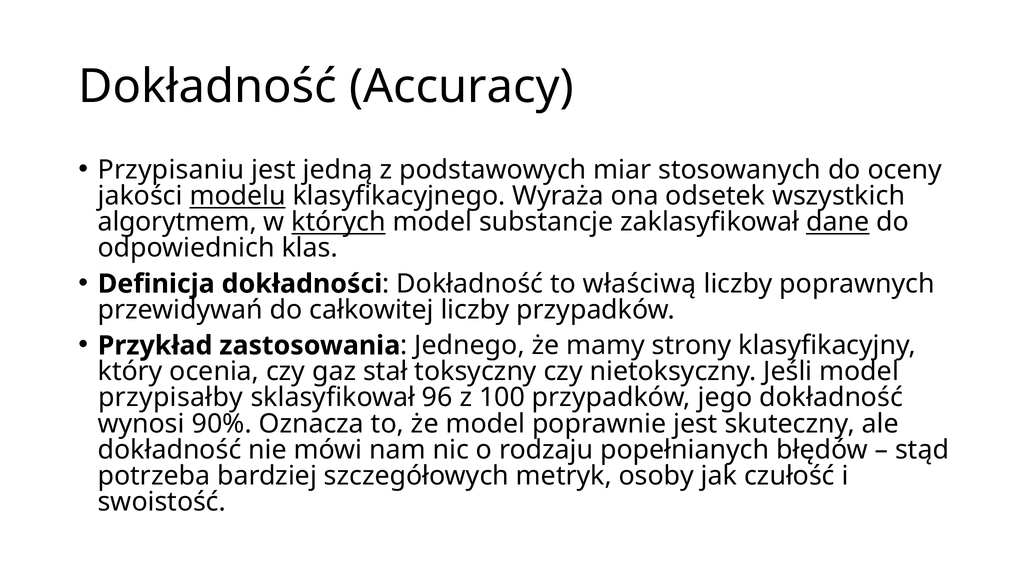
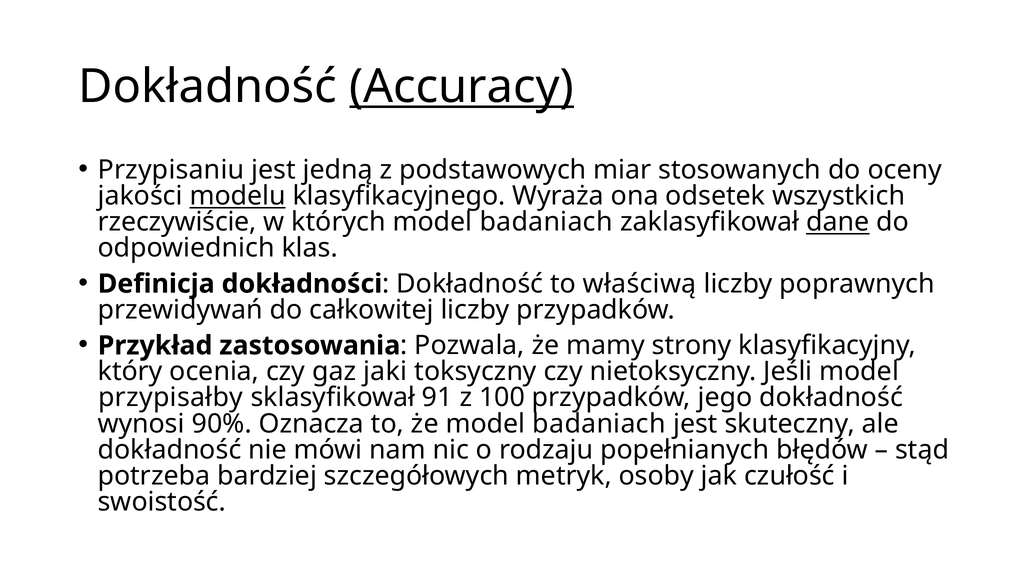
Accuracy underline: none -> present
algorytmem: algorytmem -> rzeczywiście
których underline: present -> none
substancje at (546, 222): substancje -> badaniach
Jednego: Jednego -> Pozwala
stał: stał -> jaki
96: 96 -> 91
że model poprawnie: poprawnie -> badaniach
